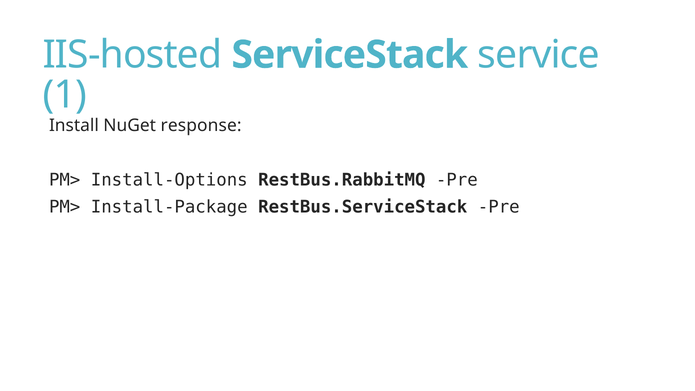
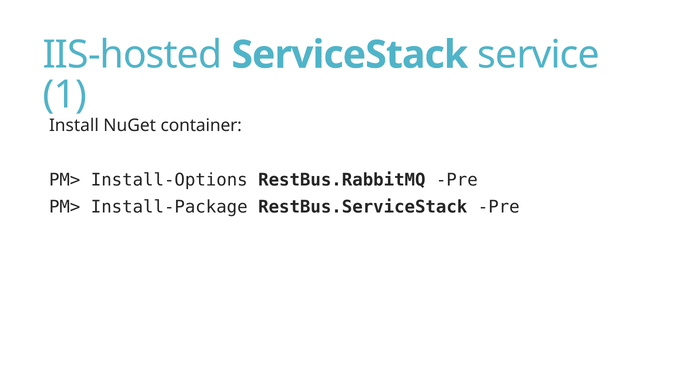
response: response -> container
